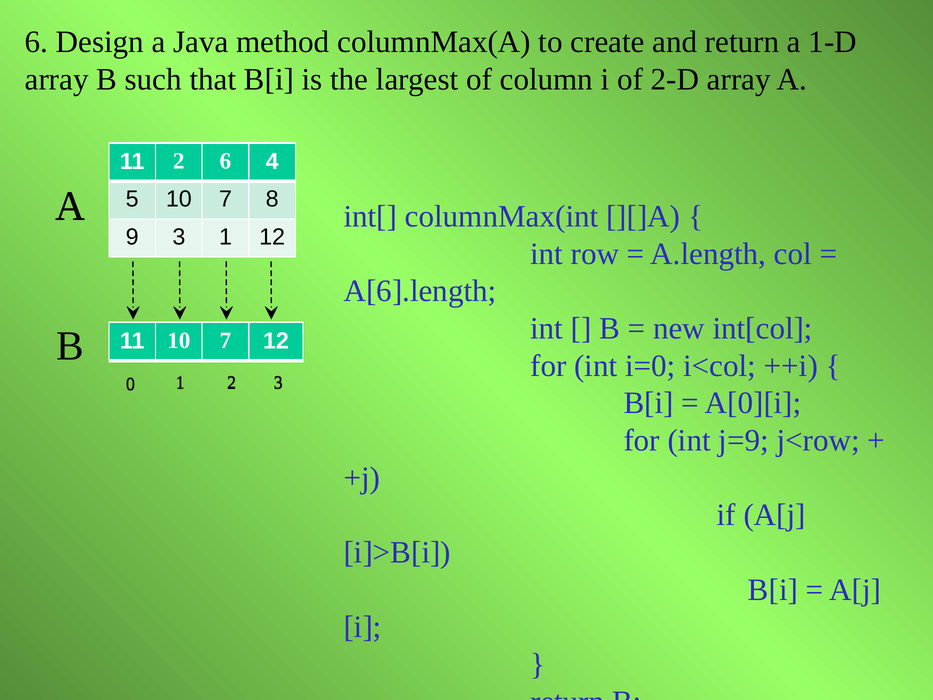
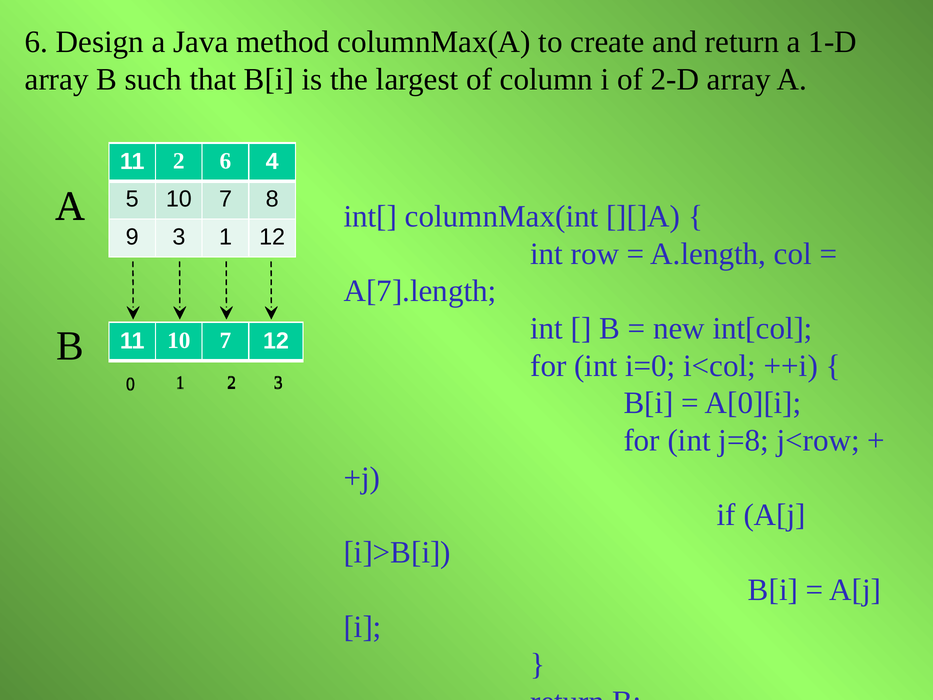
A[6].length: A[6].length -> A[7].length
j=9: j=9 -> j=8
